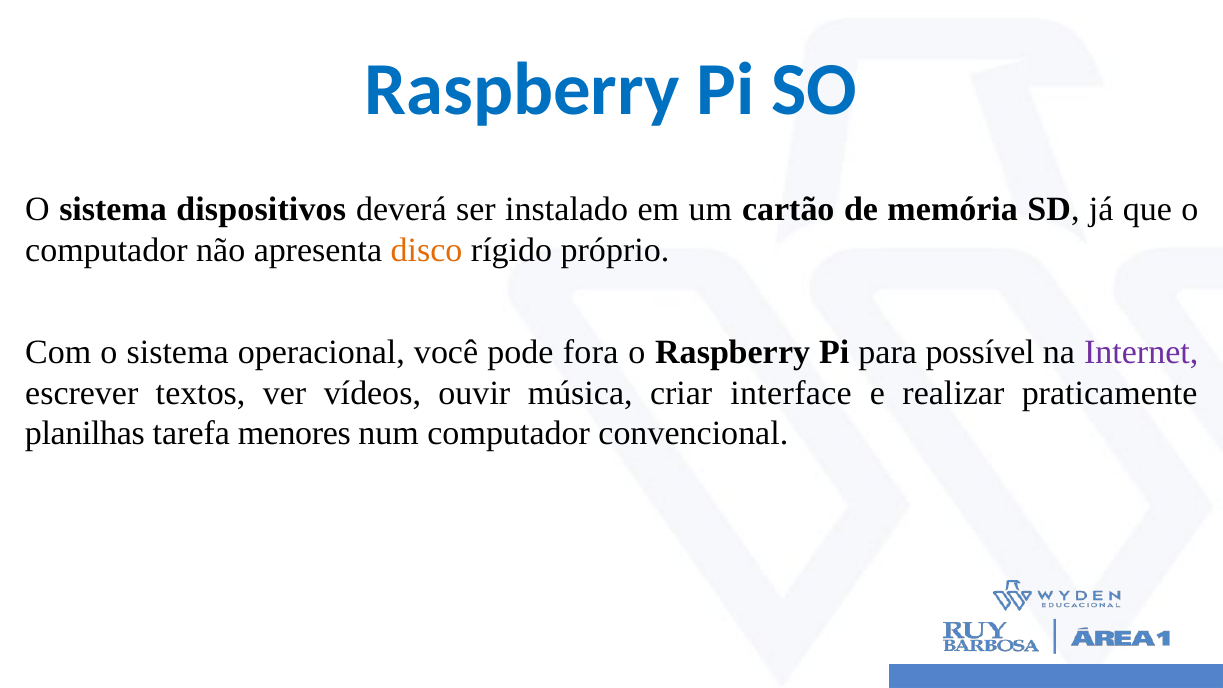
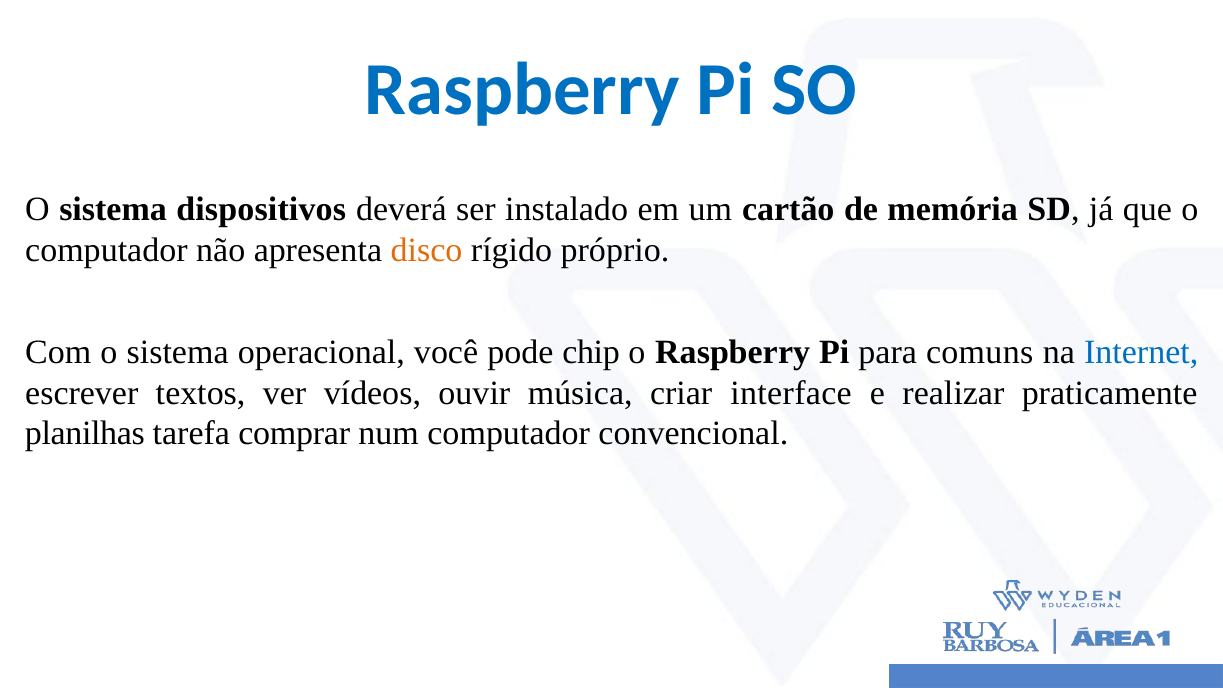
fora: fora -> chip
possível: possível -> comuns
Internet colour: purple -> blue
menores: menores -> comprar
